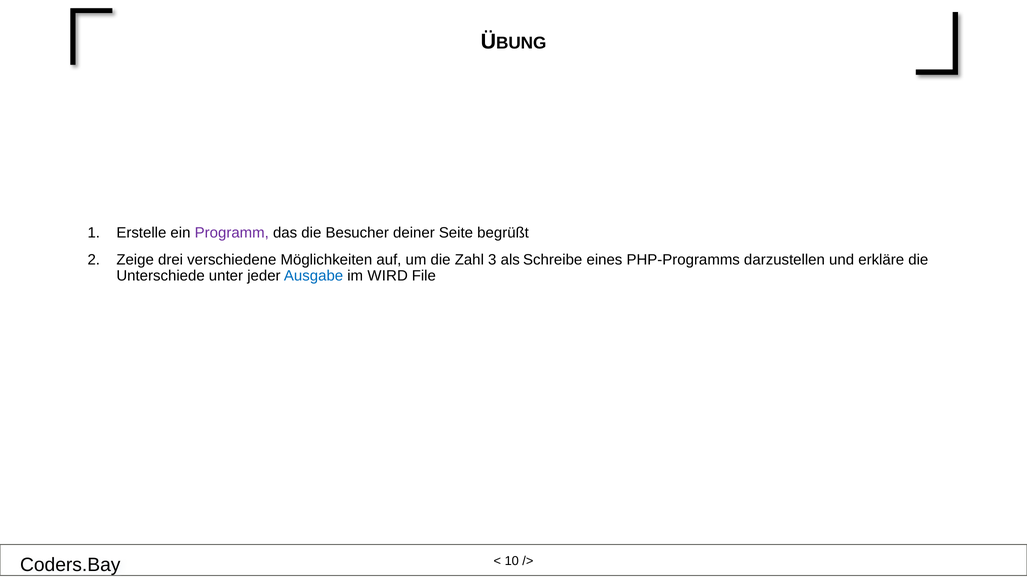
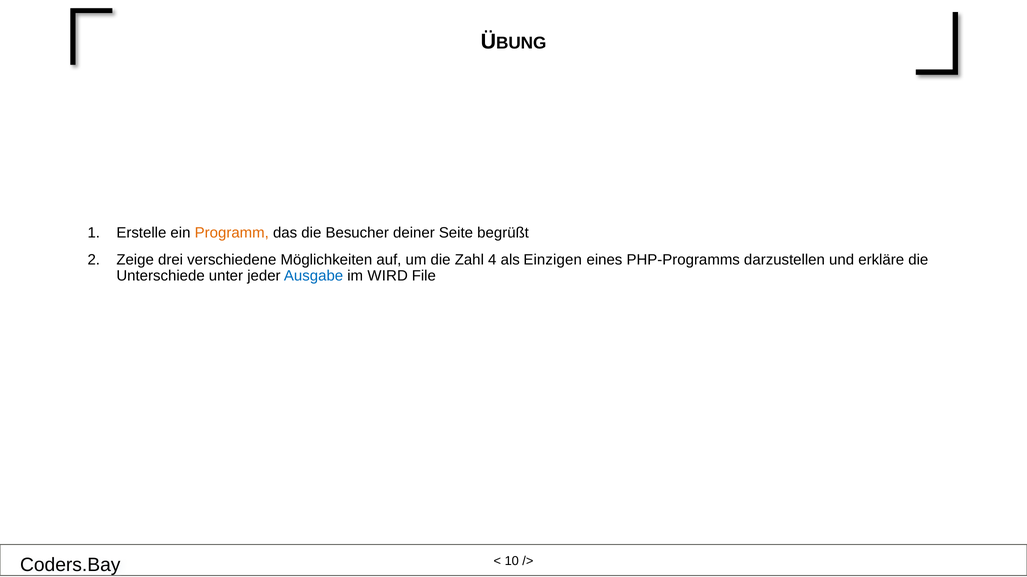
Programm colour: purple -> orange
3: 3 -> 4
Schreibe: Schreibe -> Einzigen
